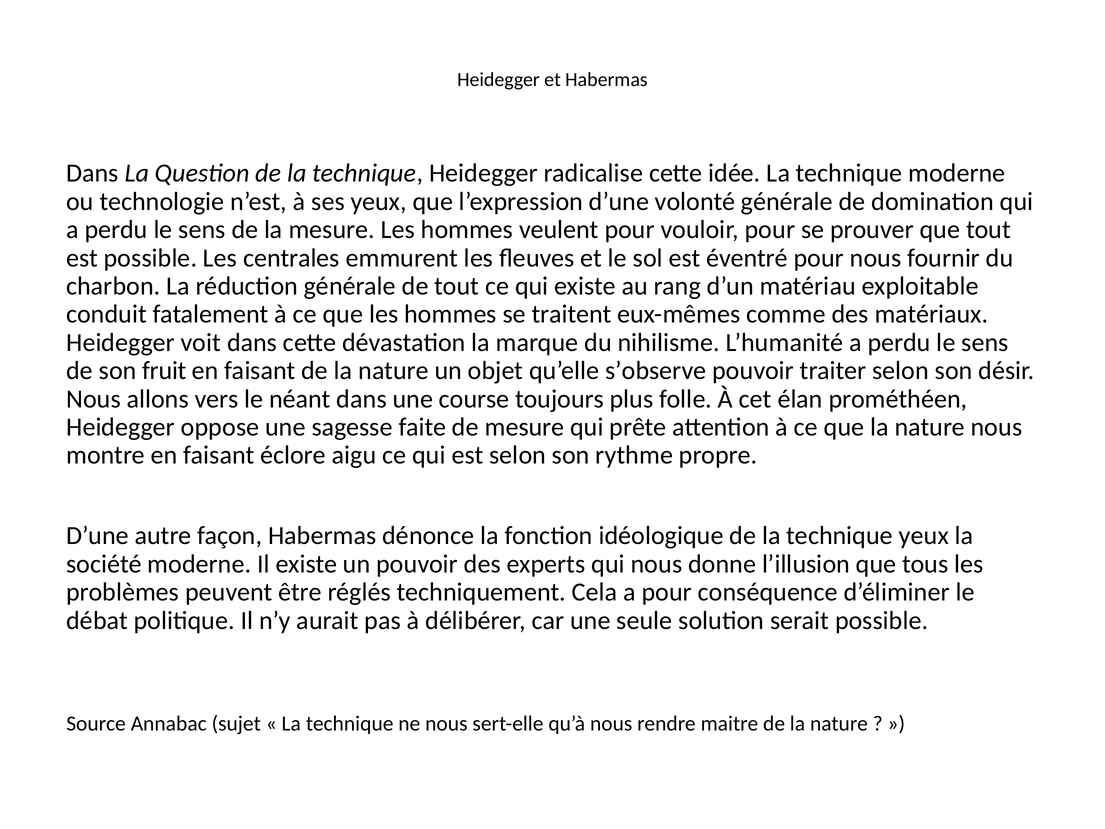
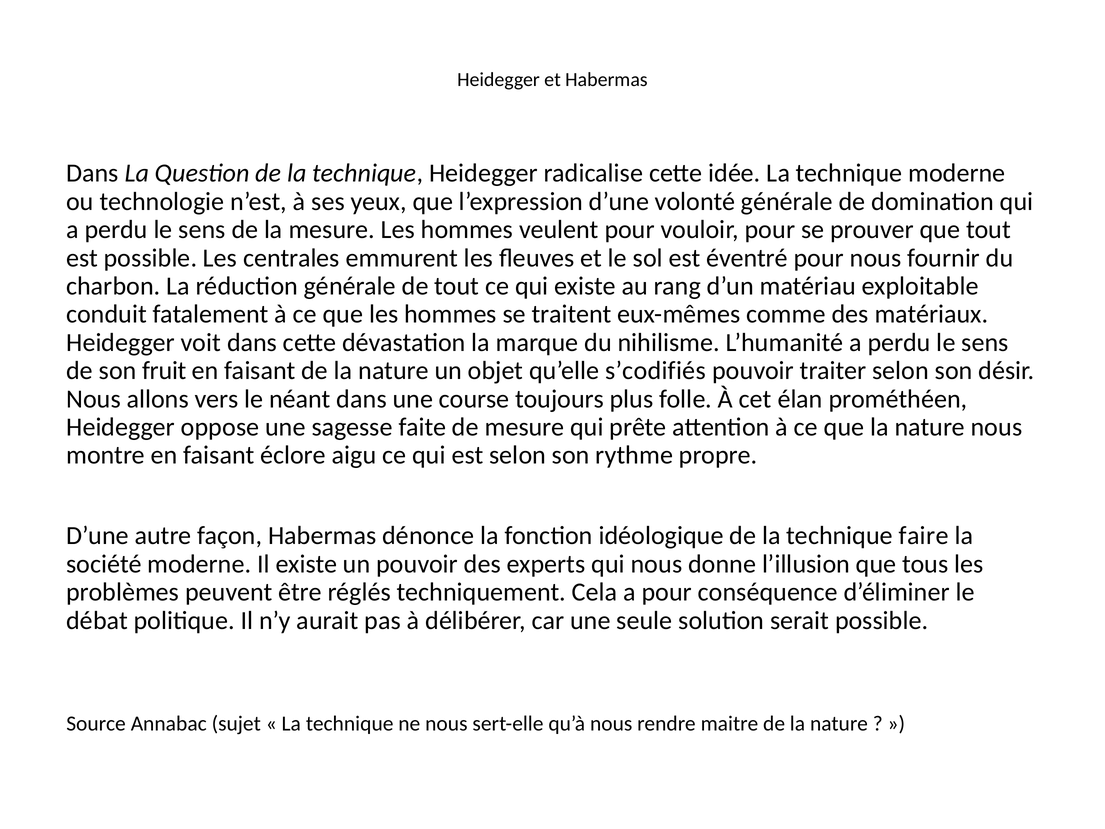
s’observe: s’observe -> s’codifiés
technique yeux: yeux -> faire
